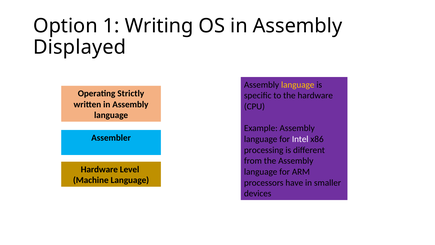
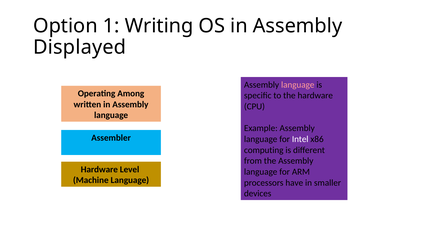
language at (298, 85) colour: yellow -> pink
Strictly: Strictly -> Among
processing: processing -> computing
